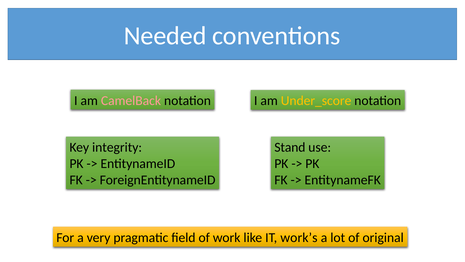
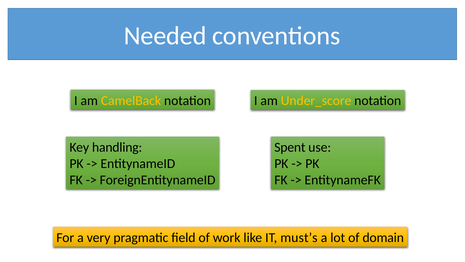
CamelBack colour: pink -> yellow
integrity: integrity -> handling
Stand: Stand -> Spent
work’s: work’s -> must’s
original: original -> domain
